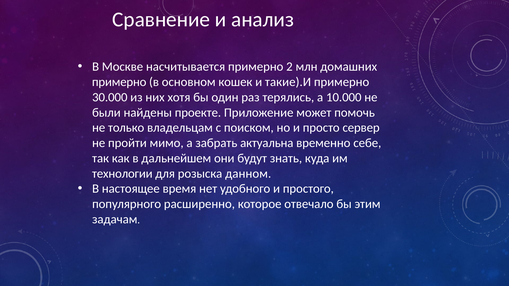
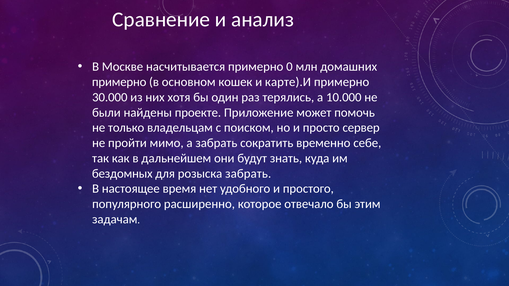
2: 2 -> 0
такие).И: такие).И -> карте).И
актуальна: актуальна -> сократить
технологии: технологии -> бездомных
розыска данном: данном -> забрать
